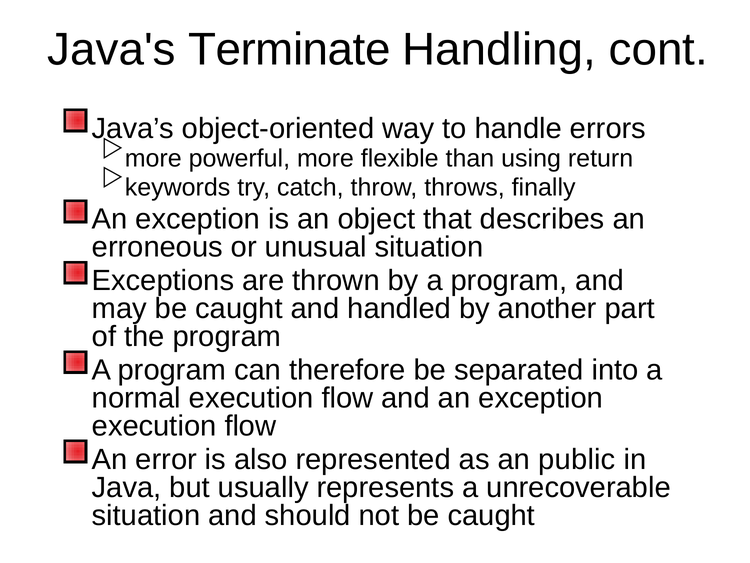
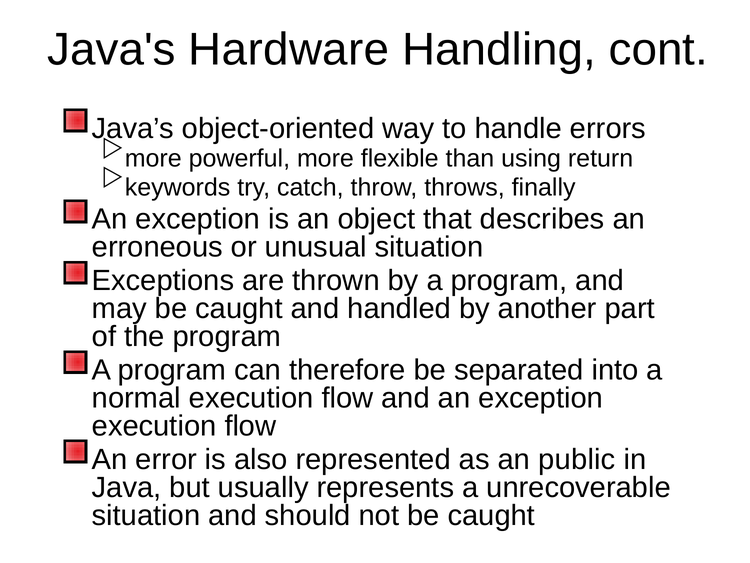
Terminate: Terminate -> Hardware
